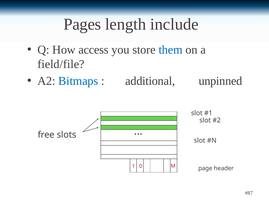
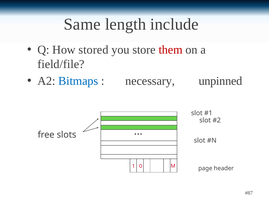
Pages: Pages -> Same
access: access -> stored
them colour: blue -> red
additional: additional -> necessary
